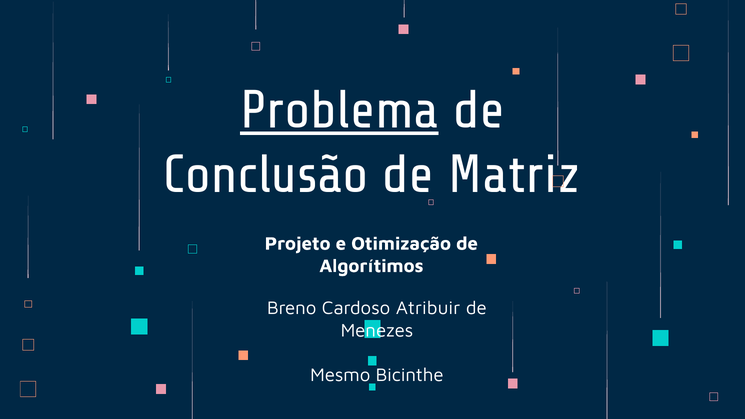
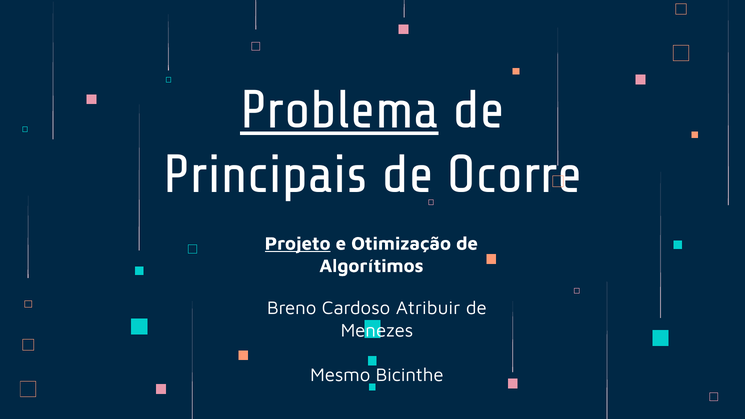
Conclusão: Conclusão -> Principais
Matriz: Matriz -> Ocorre
Projeto underline: none -> present
